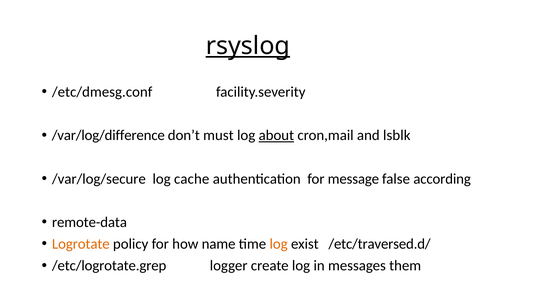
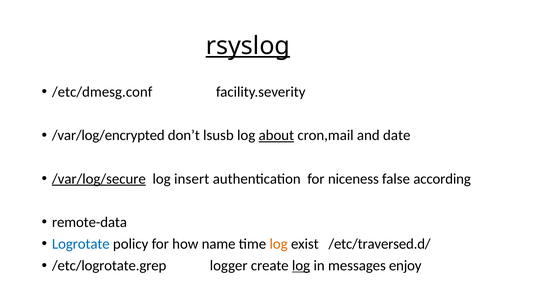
/var/log/difference: /var/log/difference -> /var/log/encrypted
must: must -> lsusb
lsblk: lsblk -> date
/var/log/secure underline: none -> present
cache: cache -> insert
message: message -> niceness
Logrotate colour: orange -> blue
log at (301, 265) underline: none -> present
them: them -> enjoy
